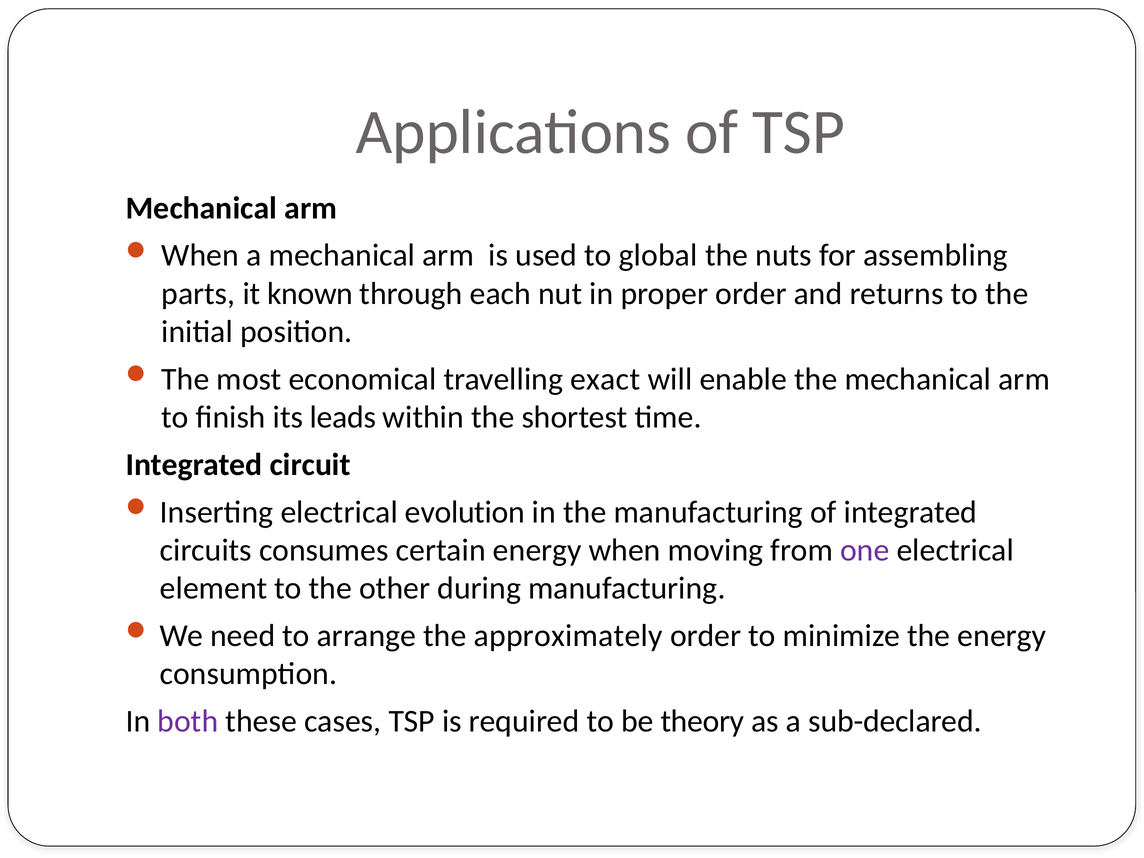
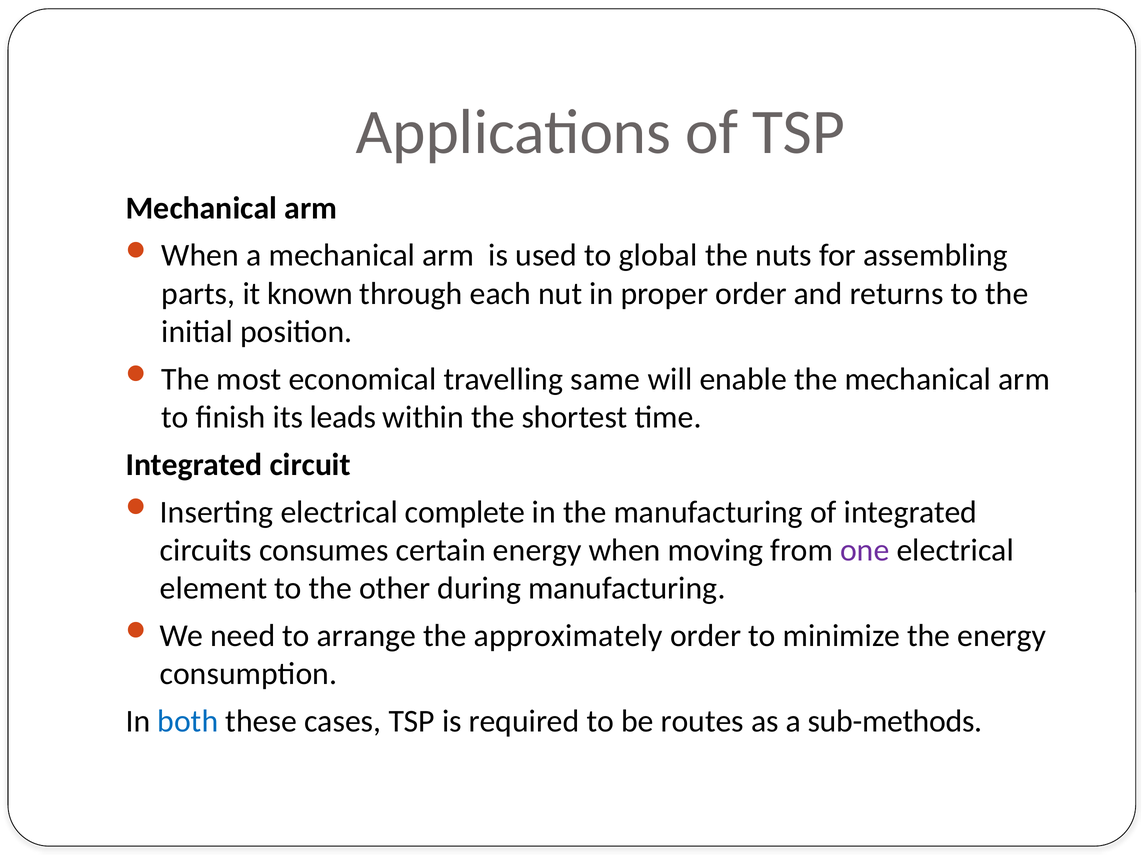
exact: exact -> same
evolution: evolution -> complete
both colour: purple -> blue
theory: theory -> routes
sub-declared: sub-declared -> sub-methods
